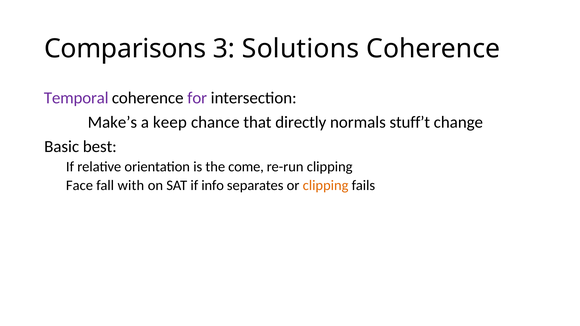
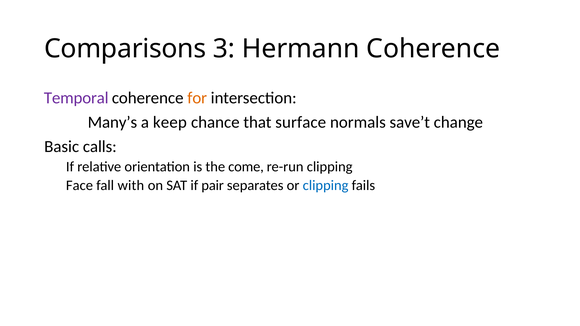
Solutions: Solutions -> Hermann
for colour: purple -> orange
Make’s: Make’s -> Many’s
directly: directly -> surface
stuff’t: stuff’t -> save’t
best: best -> calls
info: info -> pair
clipping at (326, 185) colour: orange -> blue
